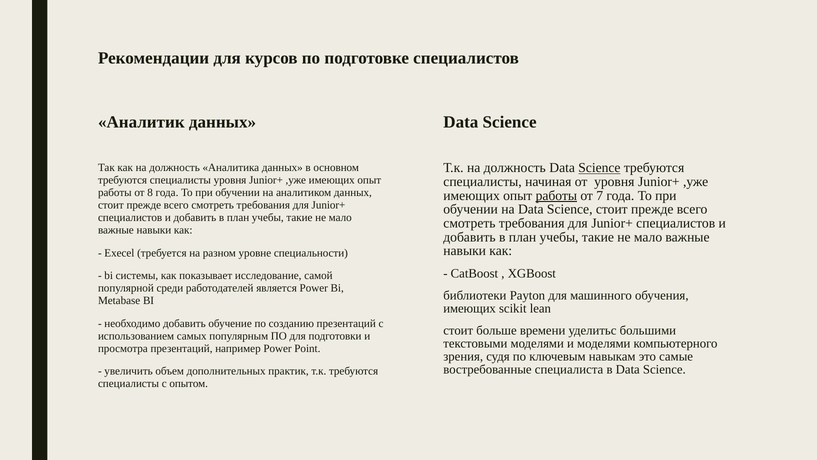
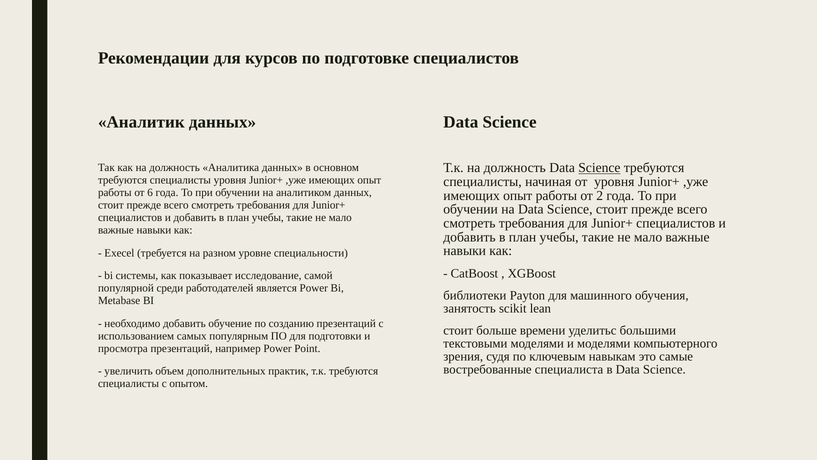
8: 8 -> 6
работы at (556, 195) underline: present -> none
7: 7 -> 2
имеющих at (470, 308): имеющих -> занятость
